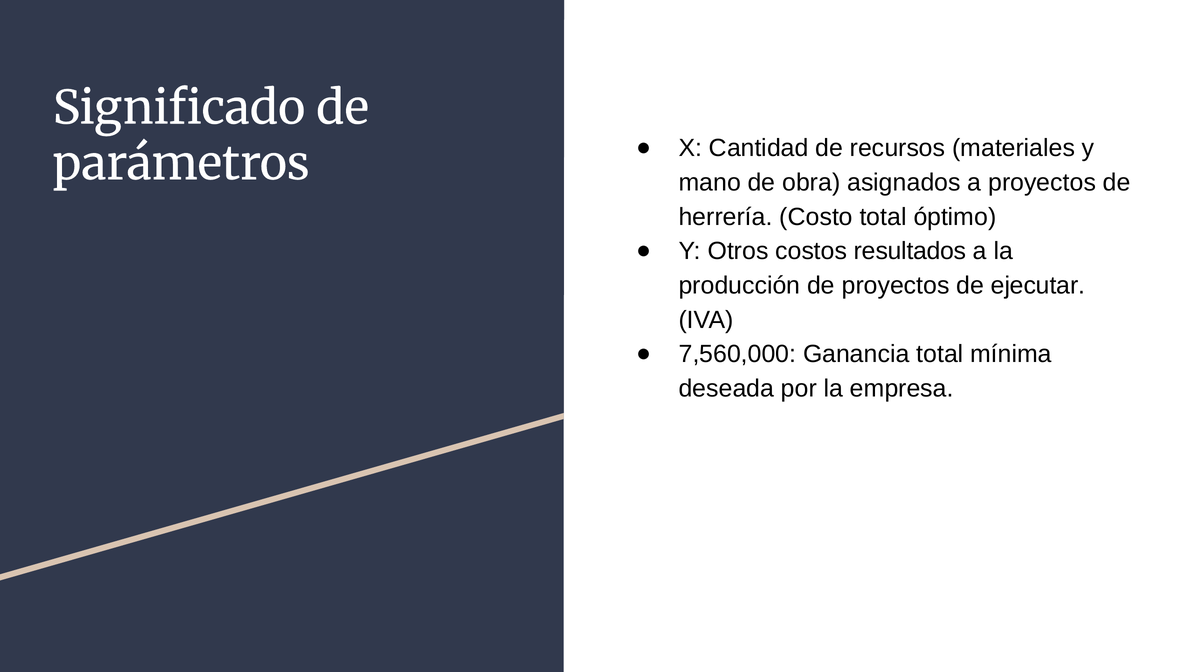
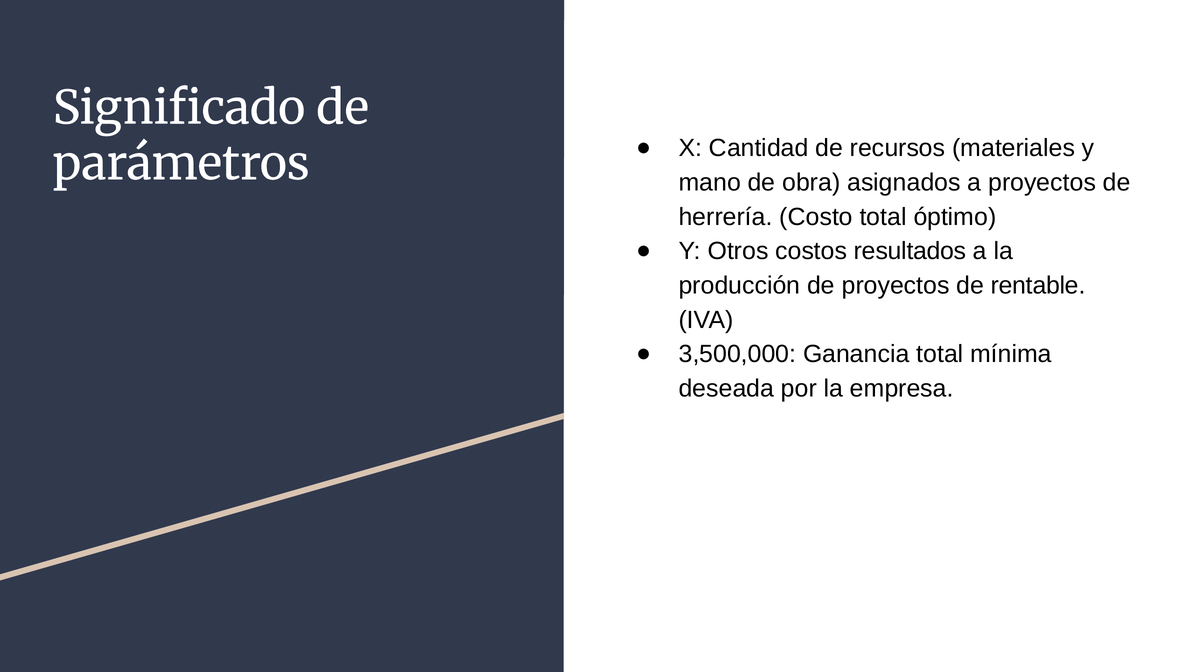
ejecutar: ejecutar -> rentable
7,560,000: 7,560,000 -> 3,500,000
